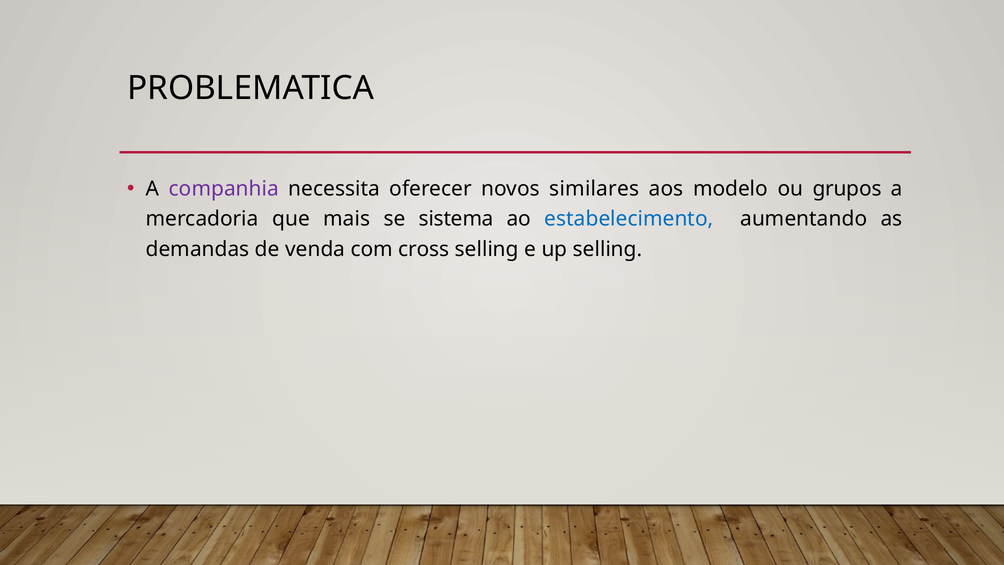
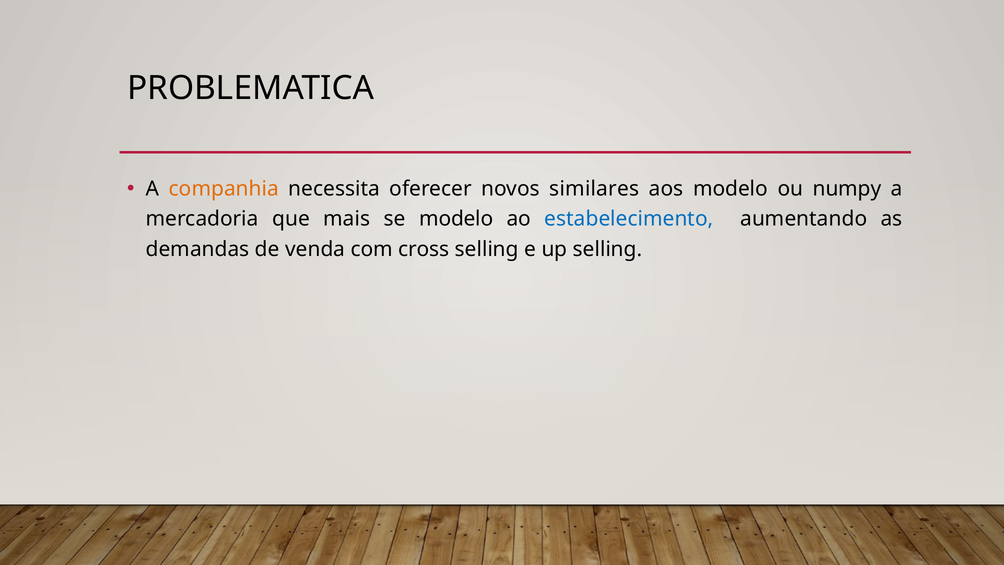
companhia colour: purple -> orange
grupos: grupos -> numpy
se sistema: sistema -> modelo
